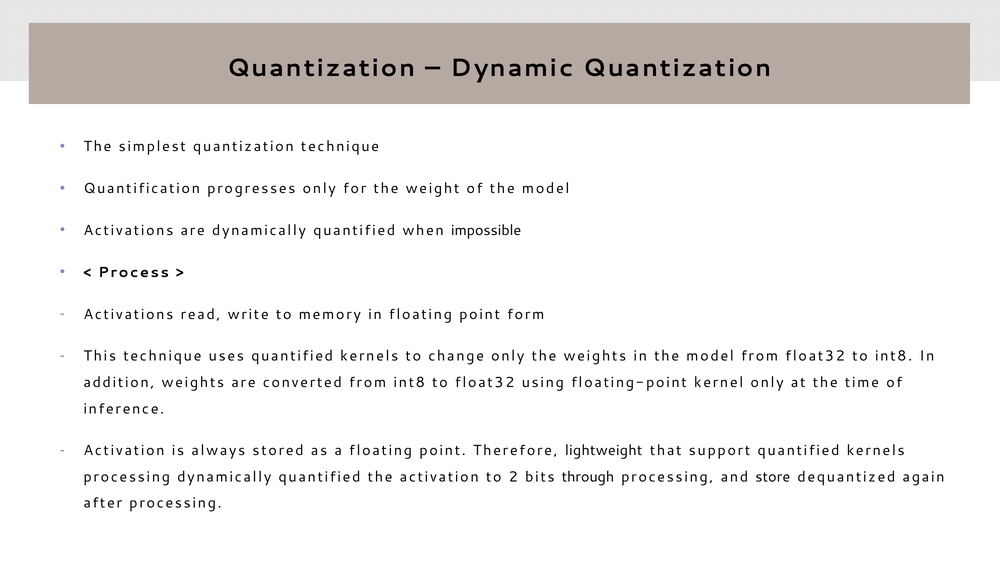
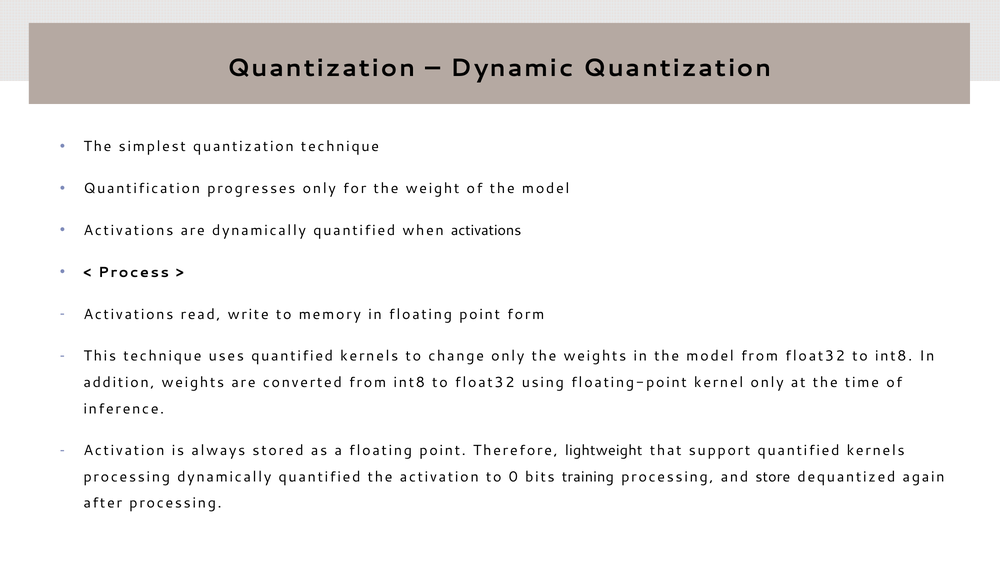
when impossible: impossible -> activations
2: 2 -> 0
through: through -> training
